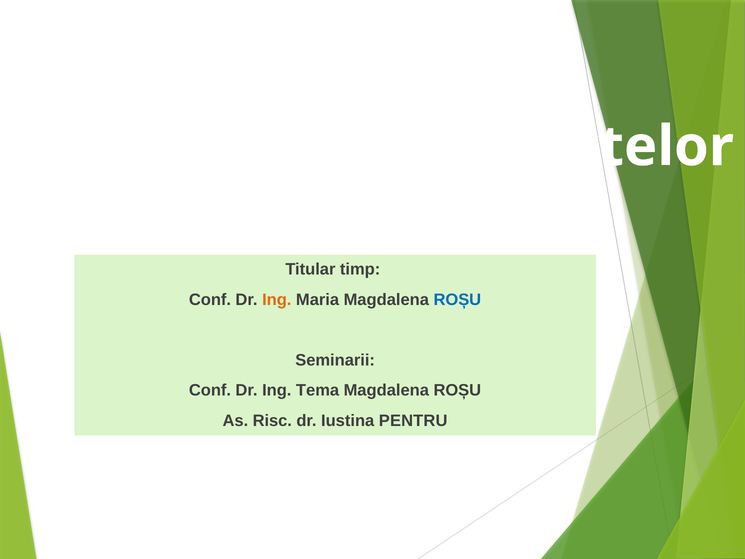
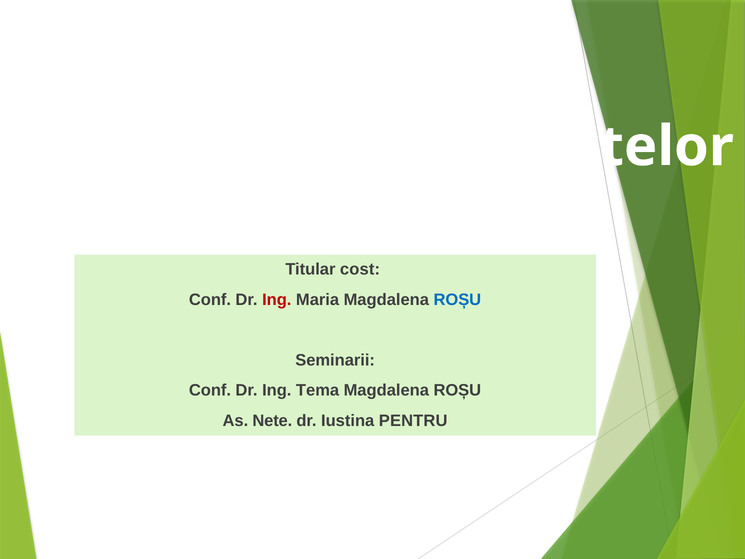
timp: timp -> cost
Ing at (277, 300) colour: orange -> red
Risc: Risc -> Nete
